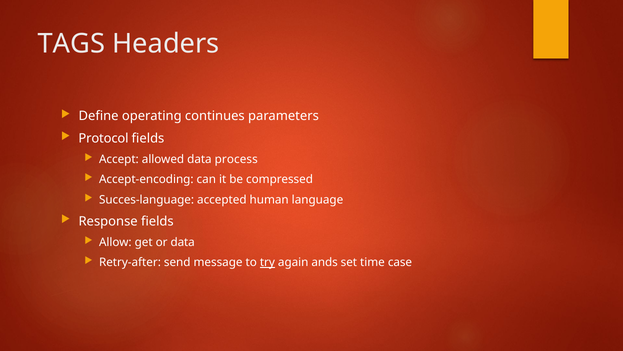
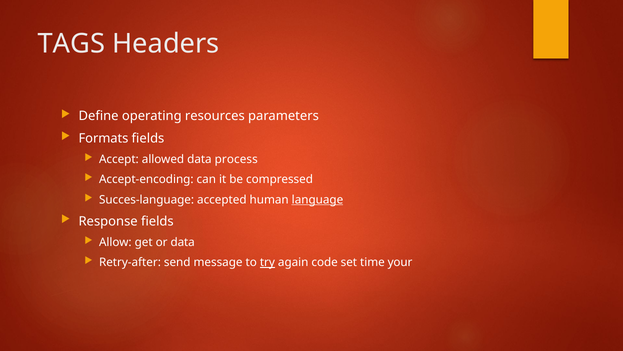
continues: continues -> resources
Protocol: Protocol -> Formats
language underline: none -> present
ands: ands -> code
case: case -> your
